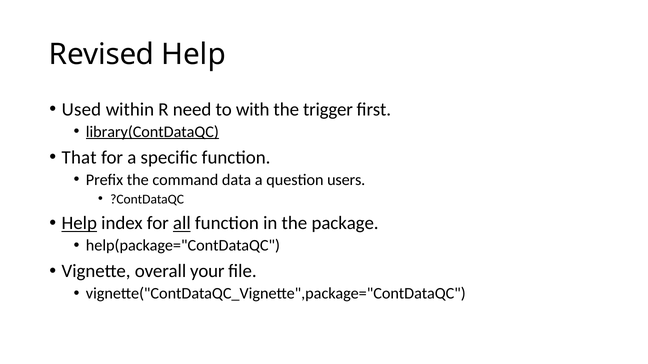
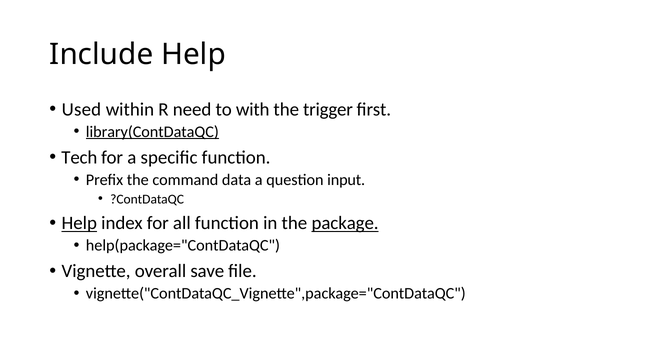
Revised: Revised -> Include
That: That -> Tech
users: users -> input
all underline: present -> none
package underline: none -> present
your: your -> save
